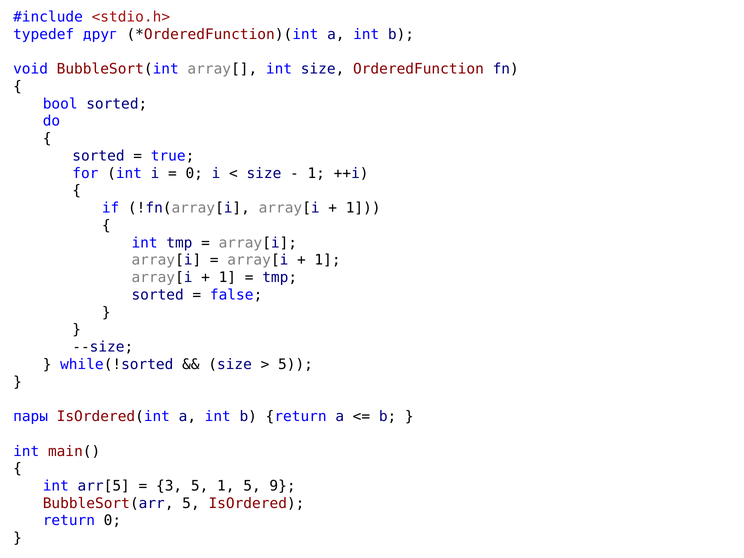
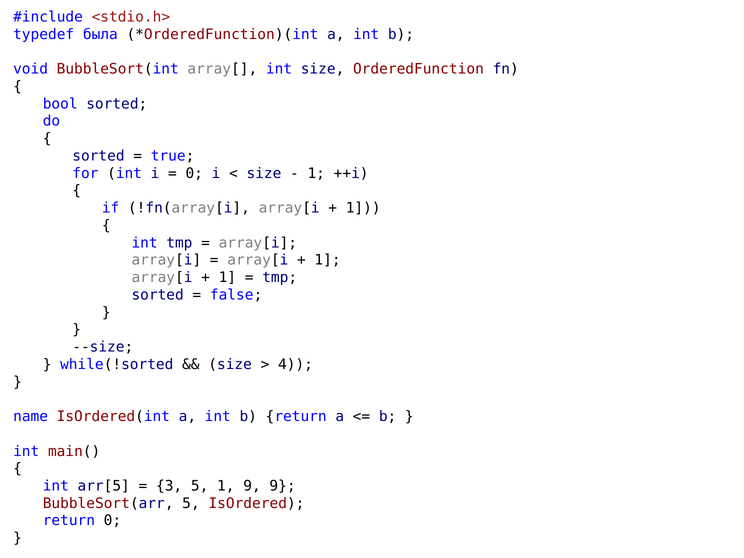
друг: друг -> была
5 at (296, 364): 5 -> 4
пары: пары -> name
1 5: 5 -> 9
